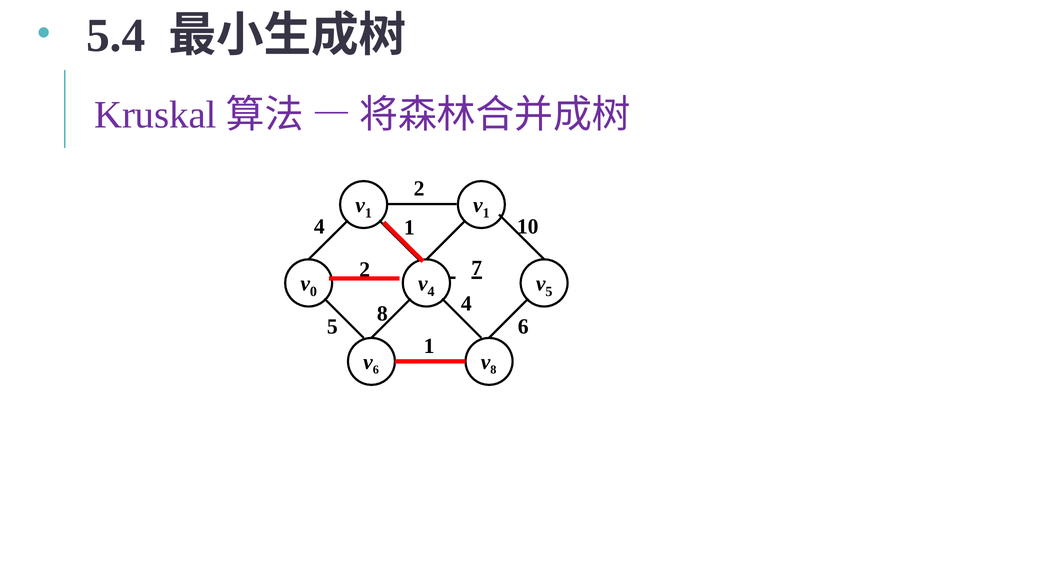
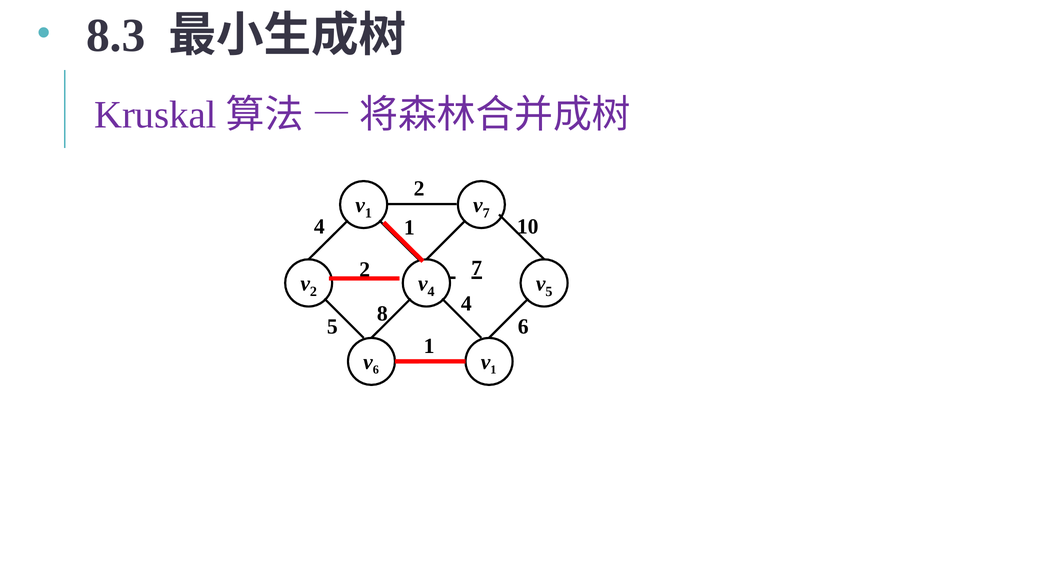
5.4: 5.4 -> 8.3
1 v 1: 1 -> 7
v 0: 0 -> 2
6 v 8: 8 -> 1
